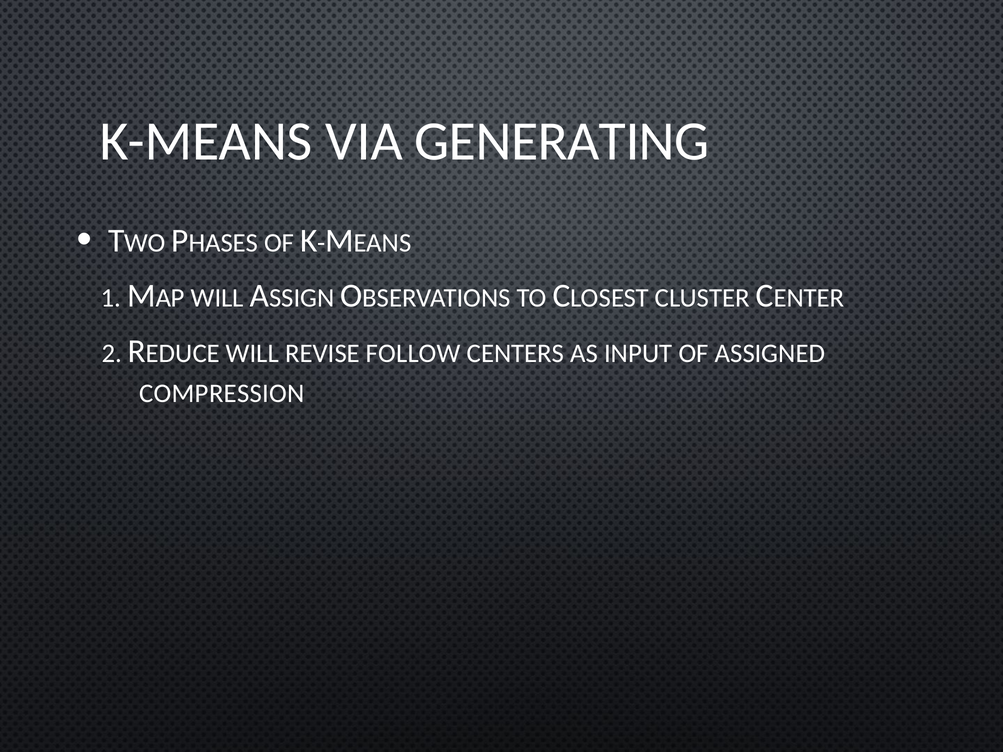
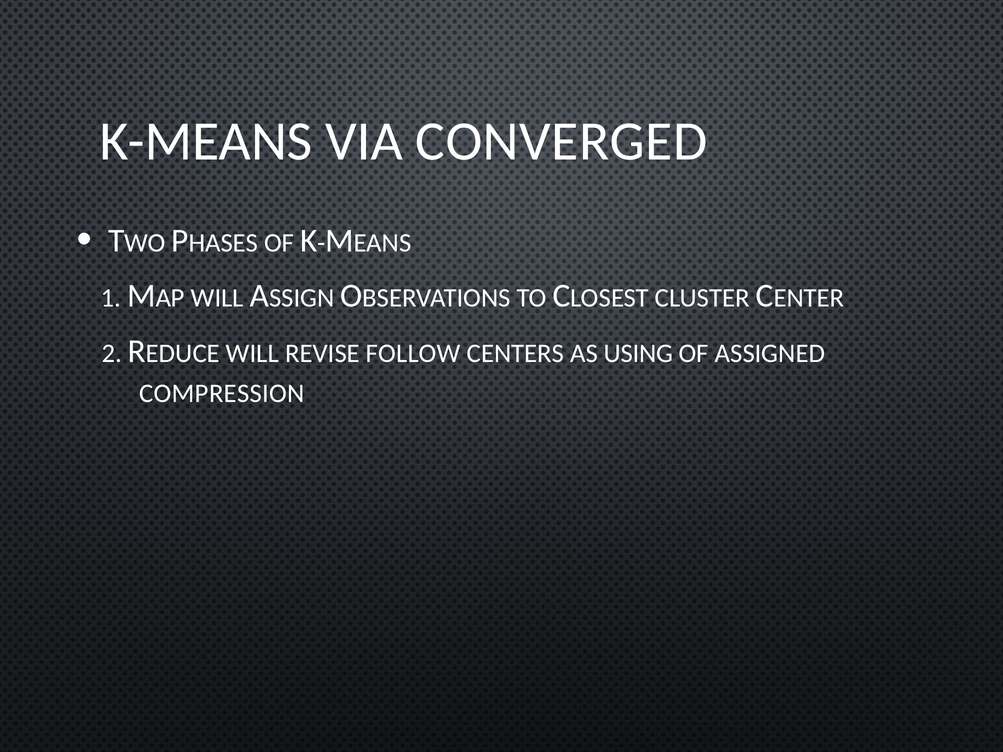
GENERATING: GENERATING -> CONVERGED
INPUT: INPUT -> USING
